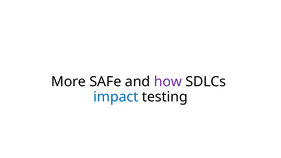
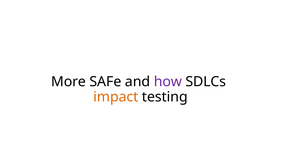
impact colour: blue -> orange
